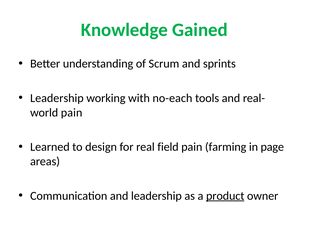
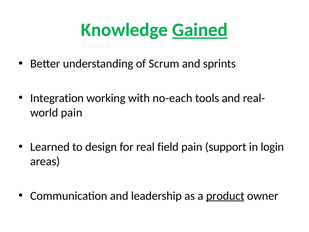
Gained underline: none -> present
Leadership at (57, 98): Leadership -> Integration
farming: farming -> support
page: page -> login
